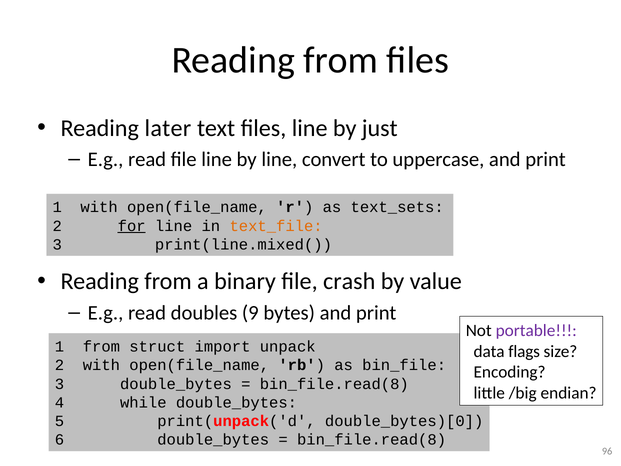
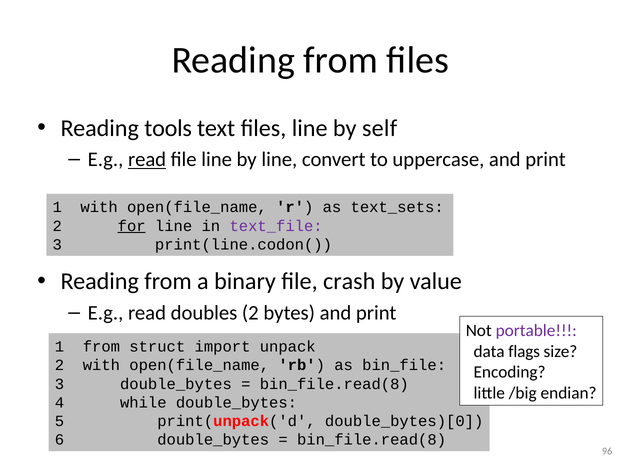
later: later -> tools
just: just -> self
read at (147, 159) underline: none -> present
text_file colour: orange -> purple
print(line.mixed(: print(line.mixed( -> print(line.codon(
doubles 9: 9 -> 2
